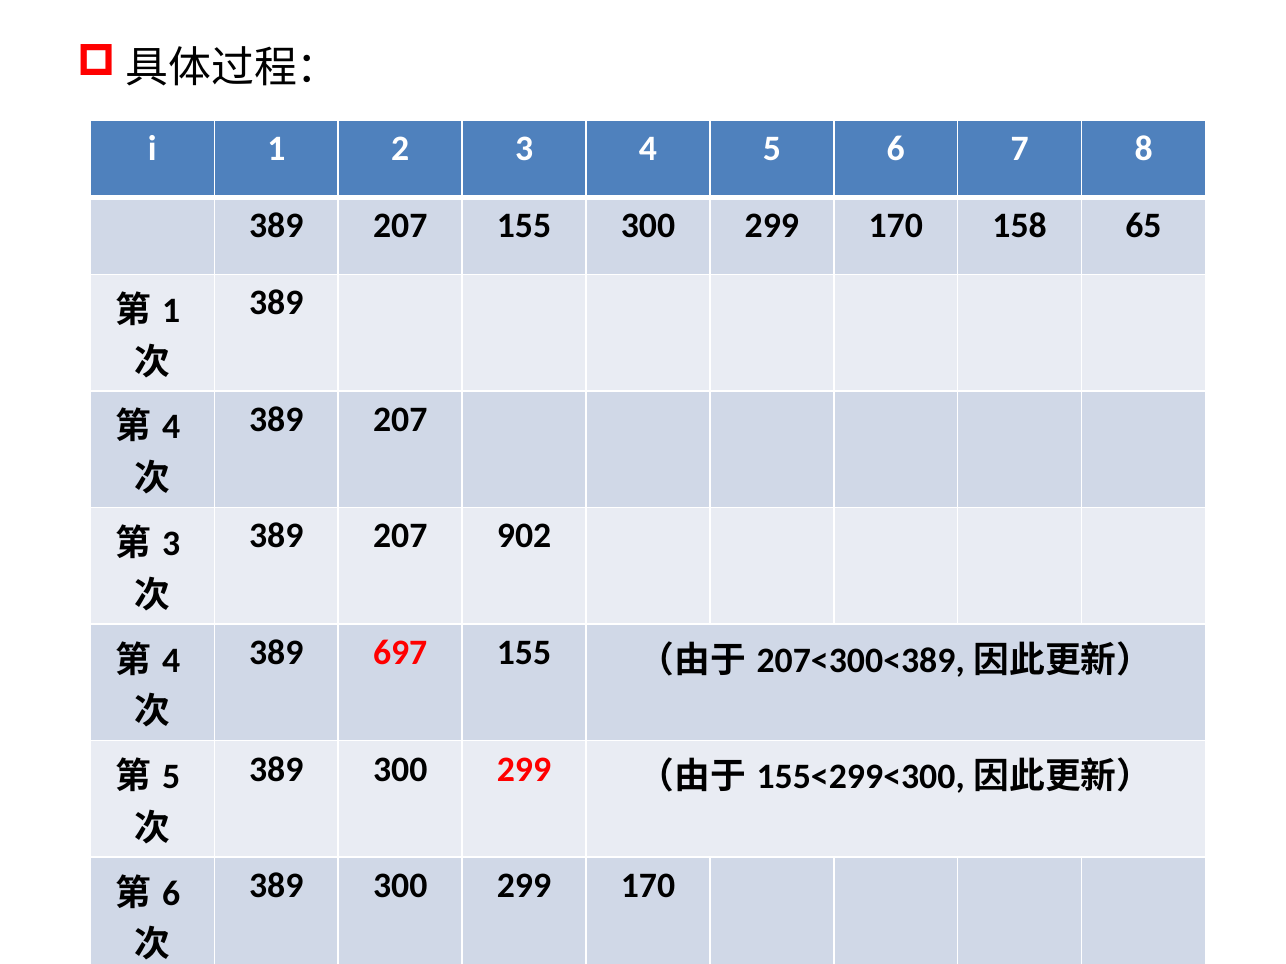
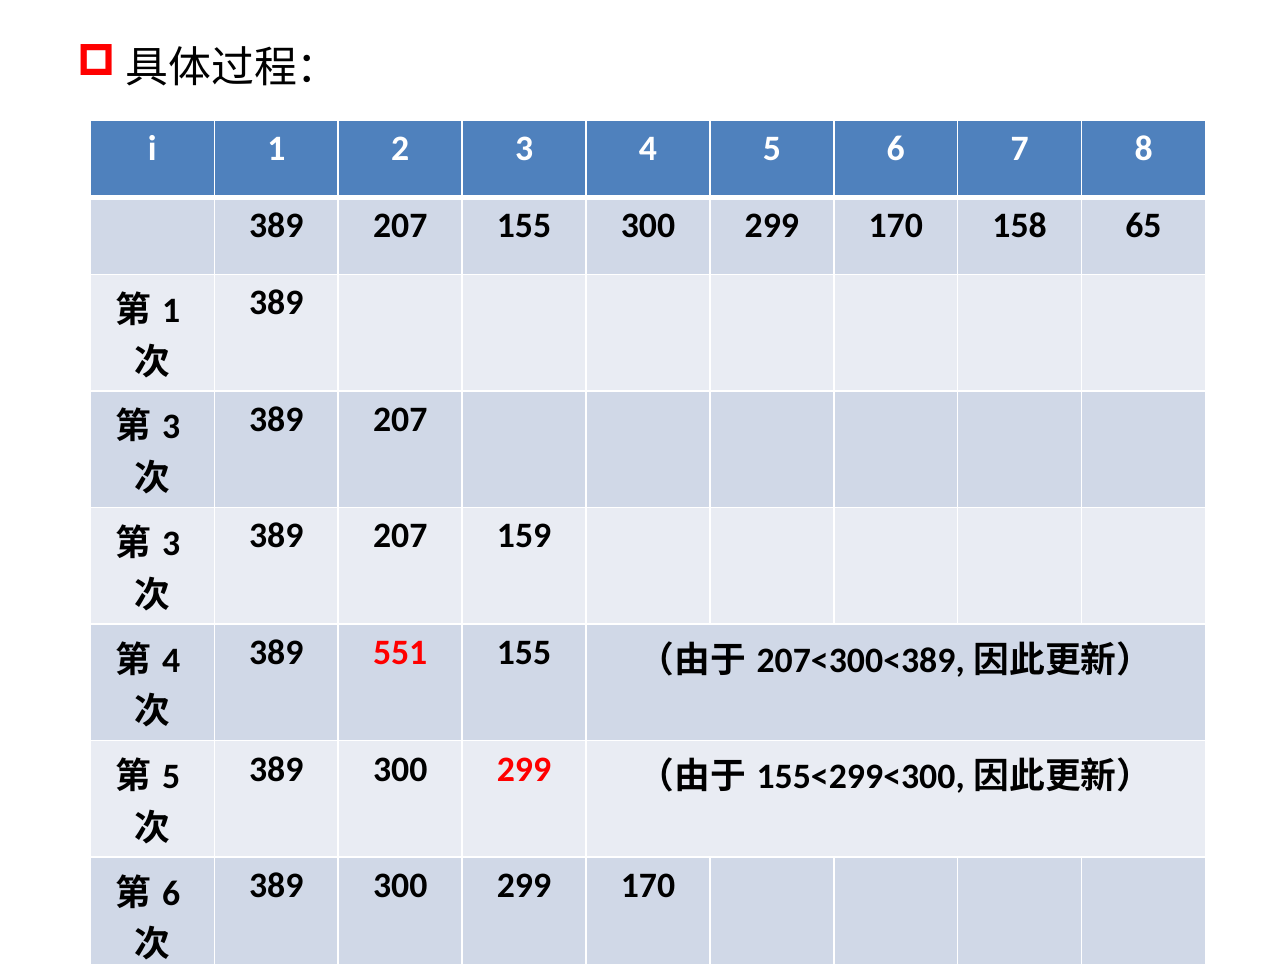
4 at (171, 427): 4 -> 3
902: 902 -> 159
697: 697 -> 551
